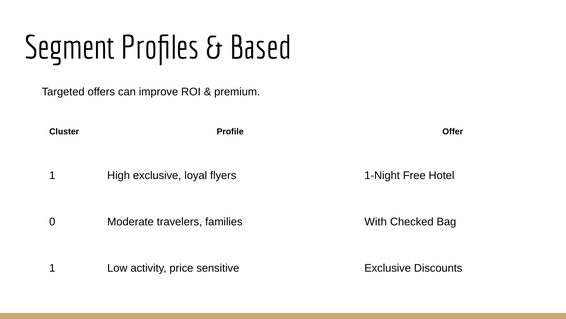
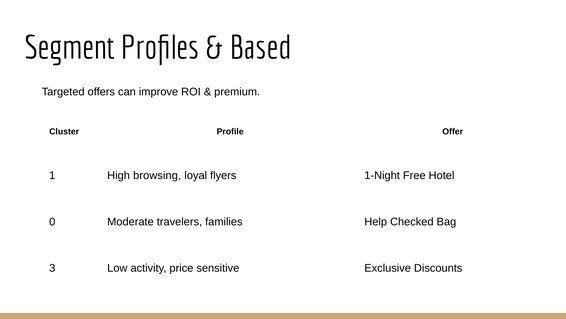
High exclusive: exclusive -> browsing
With: With -> Help
1 at (52, 268): 1 -> 3
